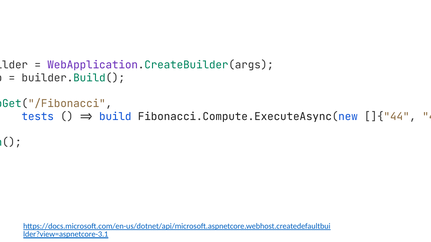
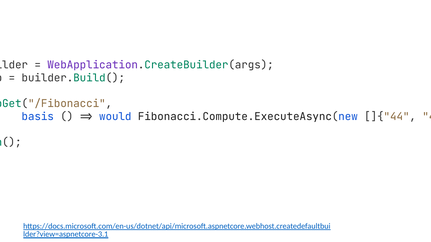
tests: tests -> basis
build: build -> would
